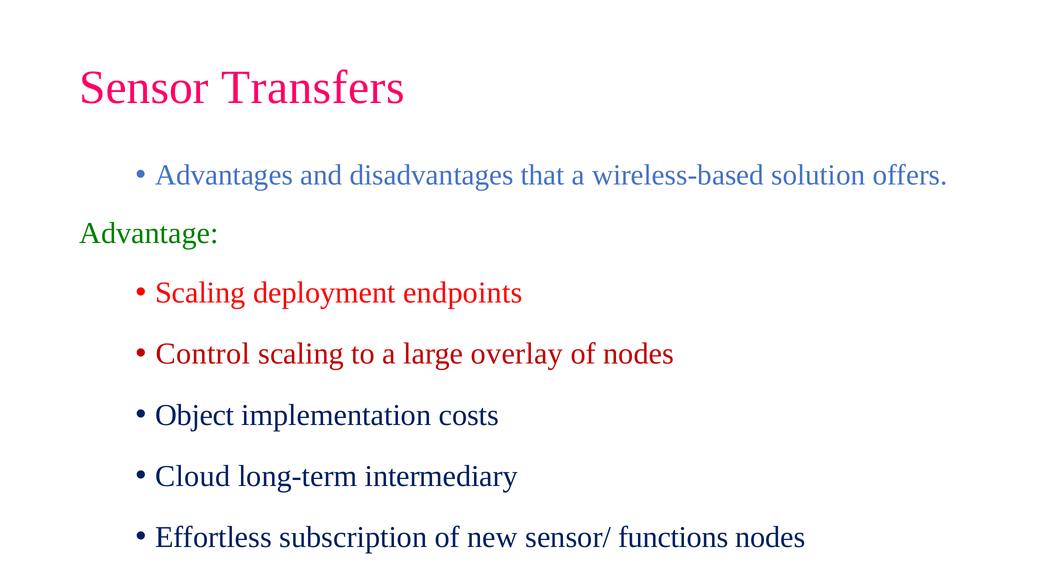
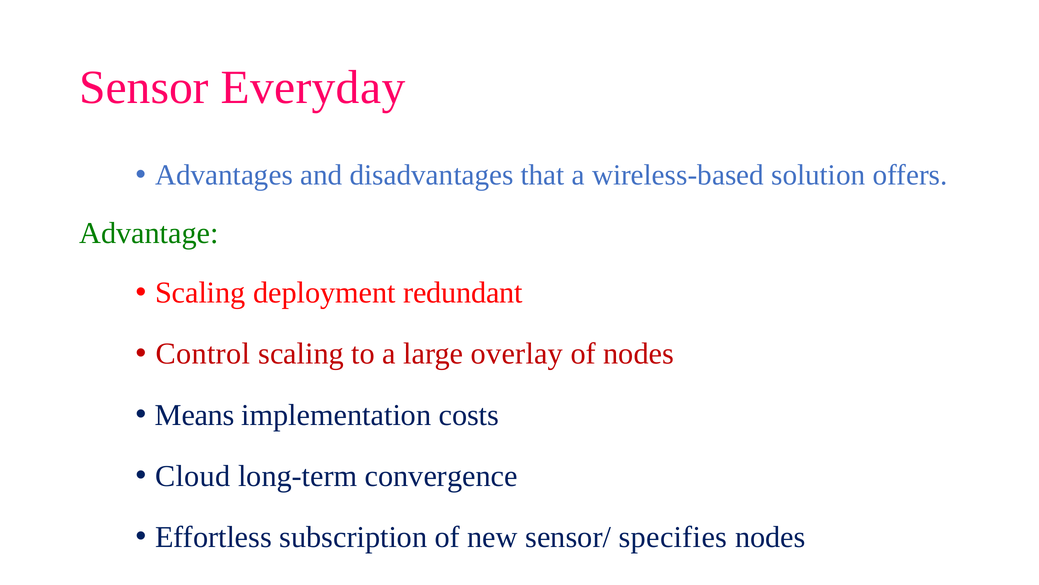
Transfers: Transfers -> Everyday
endpoints: endpoints -> redundant
Object: Object -> Means
intermediary: intermediary -> convergence
functions: functions -> specifies
